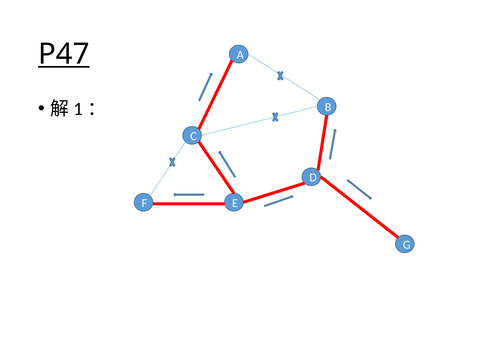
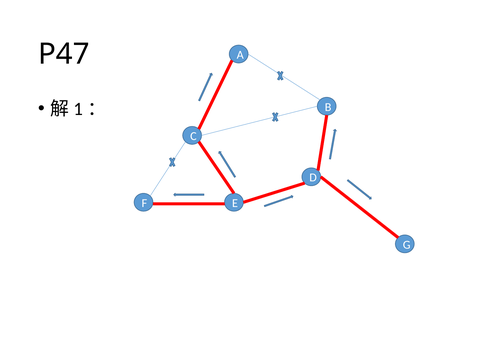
P47 underline: present -> none
